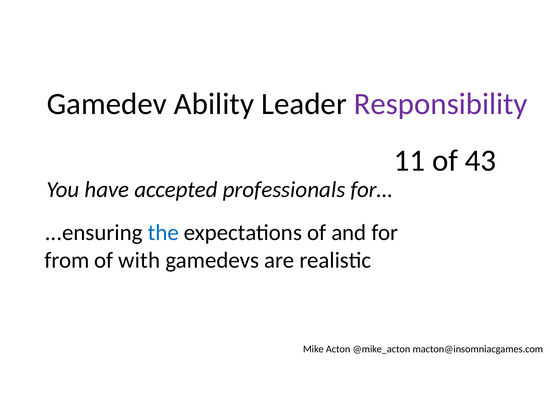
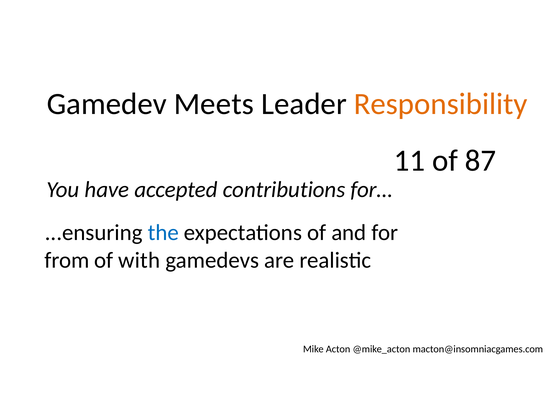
Ability: Ability -> Meets
Responsibility colour: purple -> orange
43: 43 -> 87
professionals: professionals -> contributions
